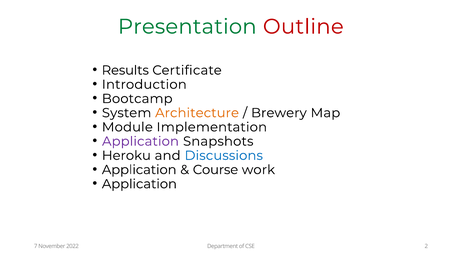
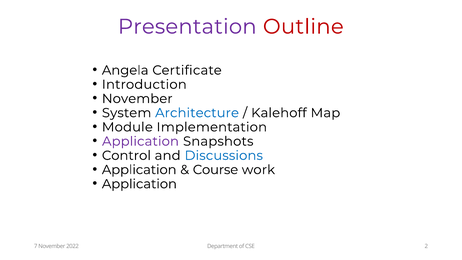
Presentation colour: green -> purple
Results: Results -> Angela
Bootcamp at (137, 99): Bootcamp -> November
Architecture colour: orange -> blue
Brewery: Brewery -> Kalehoff
Heroku: Heroku -> Control
